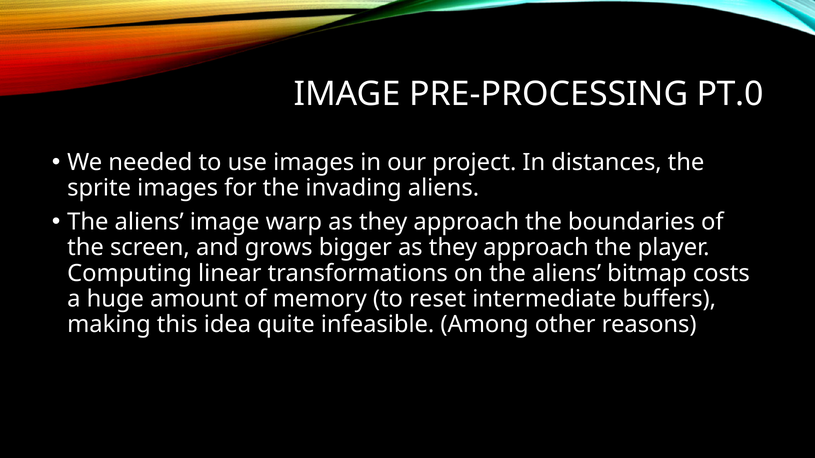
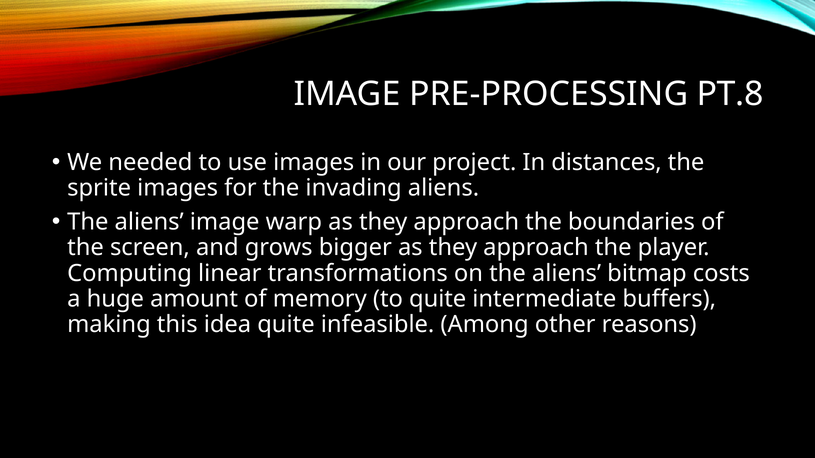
PT.0: PT.0 -> PT.8
to reset: reset -> quite
